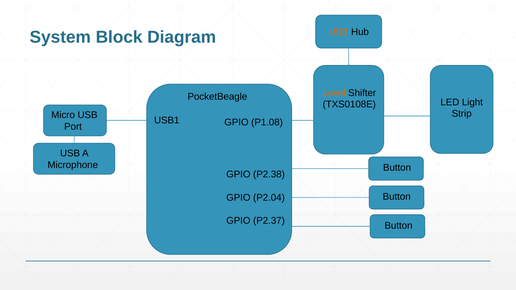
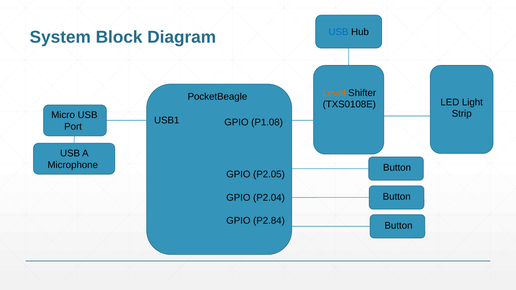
USB at (338, 32) colour: orange -> blue
P2.38: P2.38 -> P2.05
P2.37: P2.37 -> P2.84
